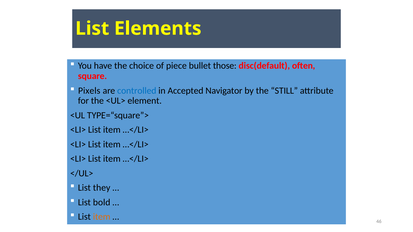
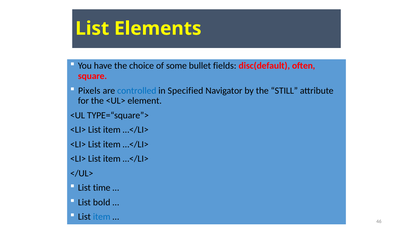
piece: piece -> some
those: those -> fields
Accepted: Accepted -> Specified
they: they -> time
item at (102, 217) colour: orange -> blue
